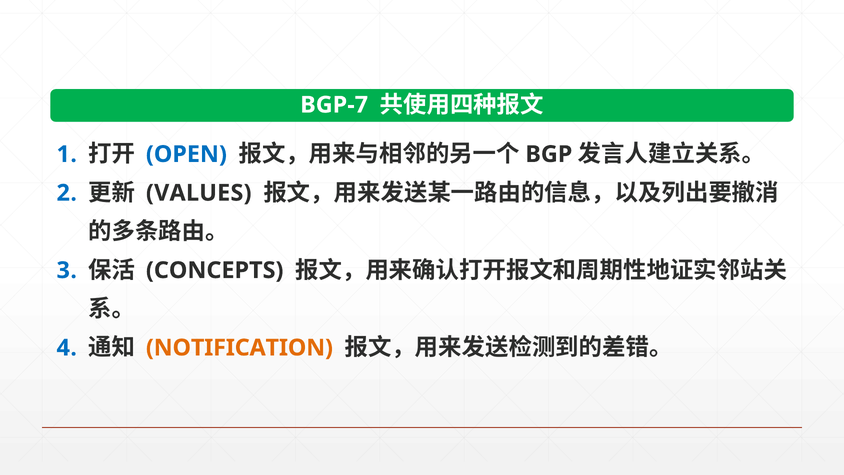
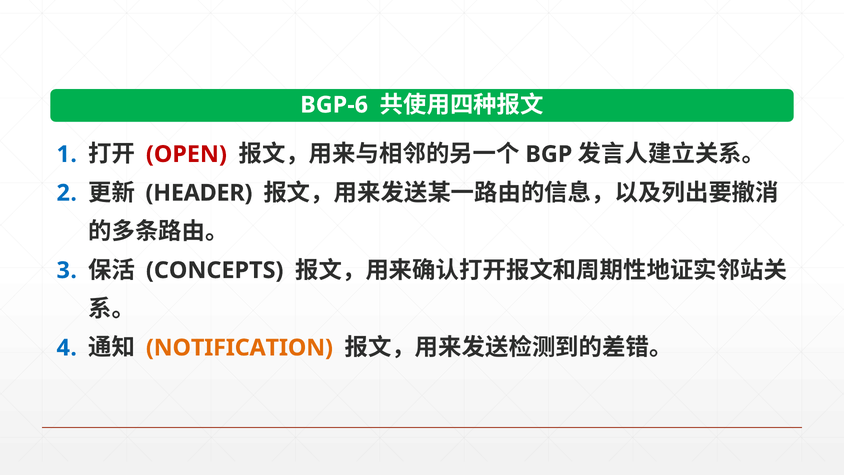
BGP-7: BGP-7 -> BGP-6
OPEN colour: blue -> red
VALUES: VALUES -> HEADER
